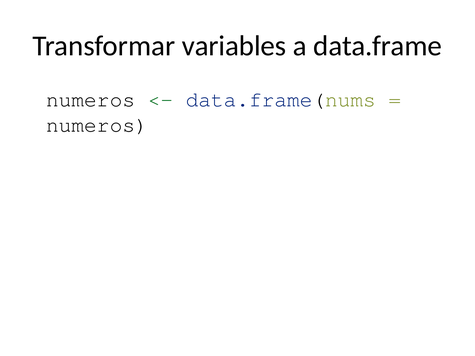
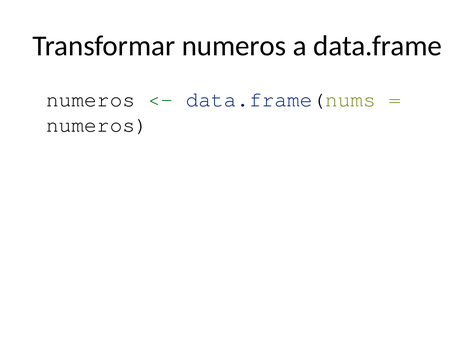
Transformar variables: variables -> numeros
